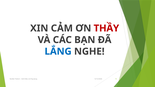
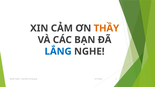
THẦY colour: red -> orange
